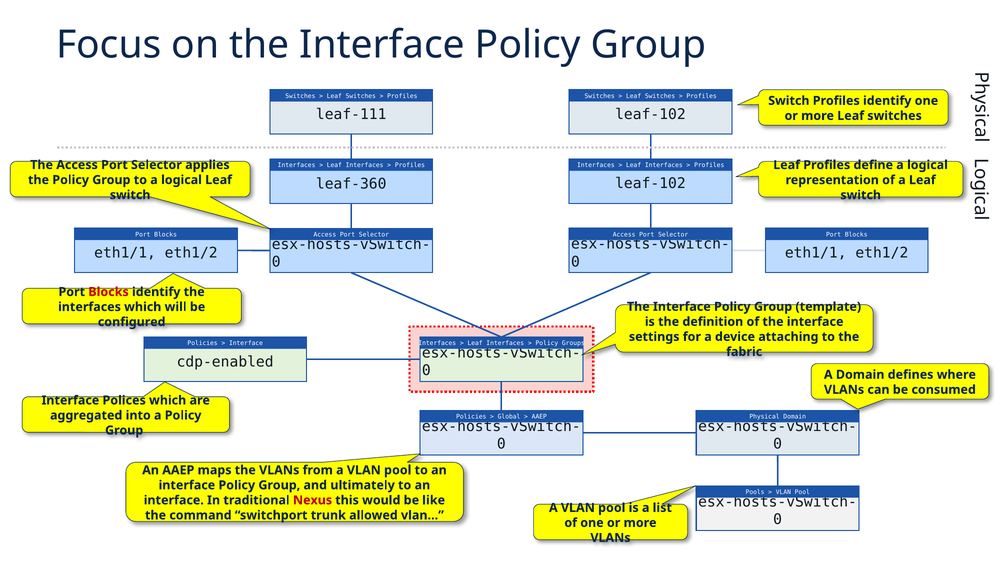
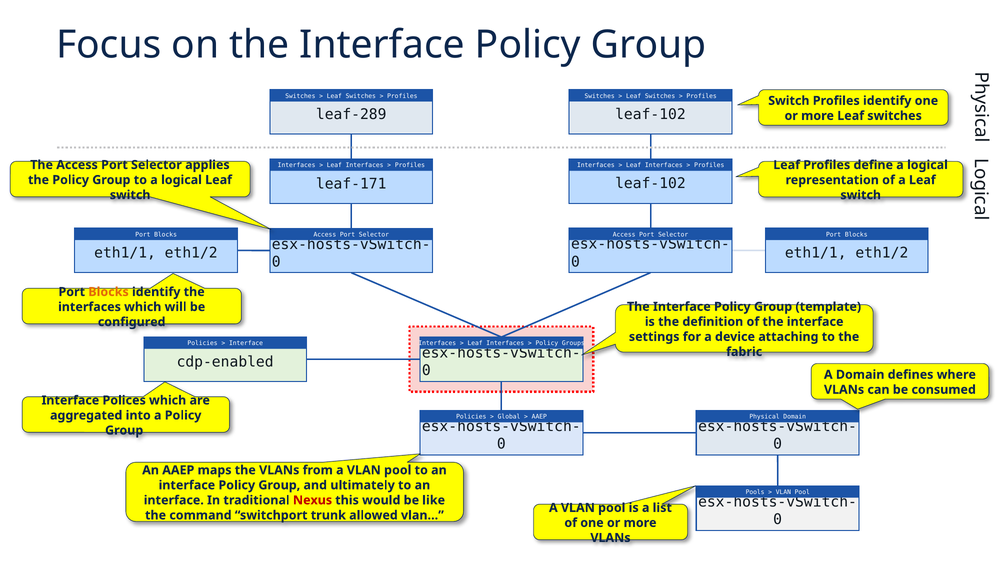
leaf-111: leaf-111 -> leaf-289
leaf-360: leaf-360 -> leaf-171
Blocks at (109, 292) colour: red -> orange
